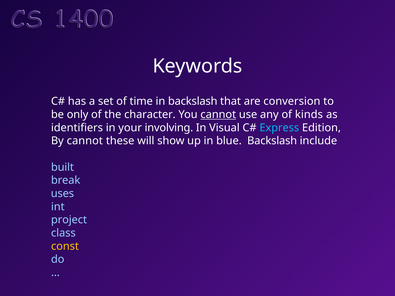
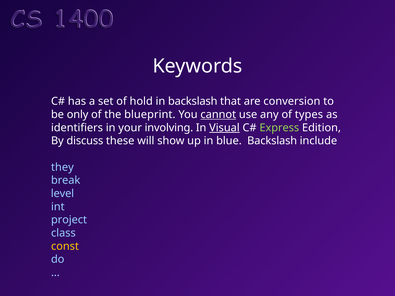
time: time -> hold
character: character -> blueprint
kinds: kinds -> types
Visual underline: none -> present
Express colour: light blue -> light green
By cannot: cannot -> discuss
built: built -> they
uses: uses -> level
